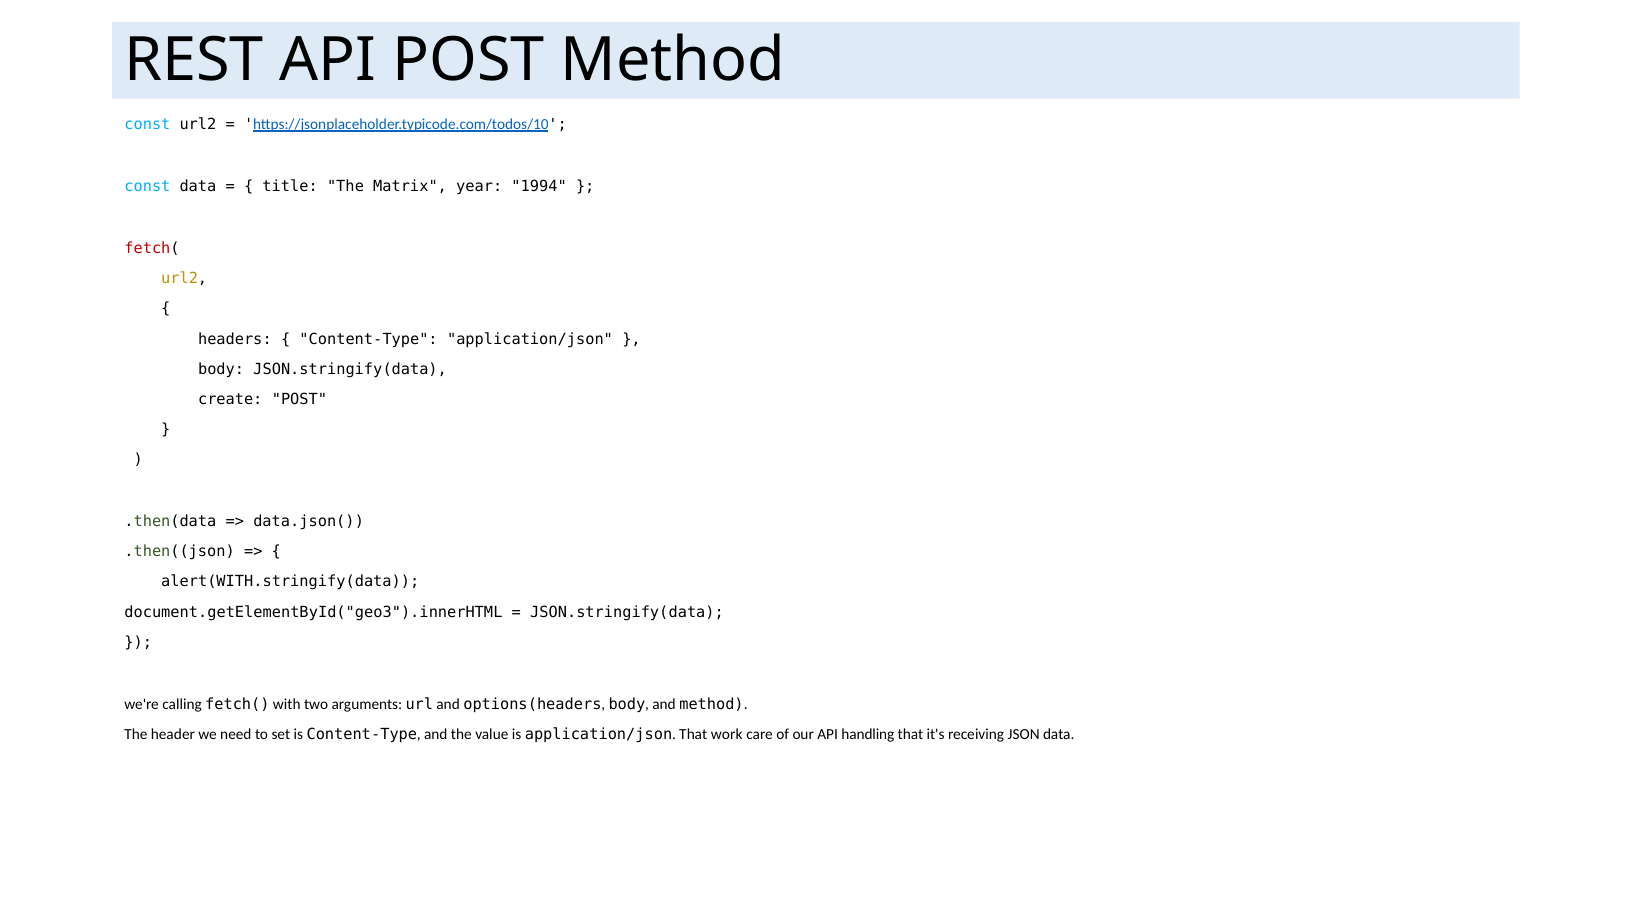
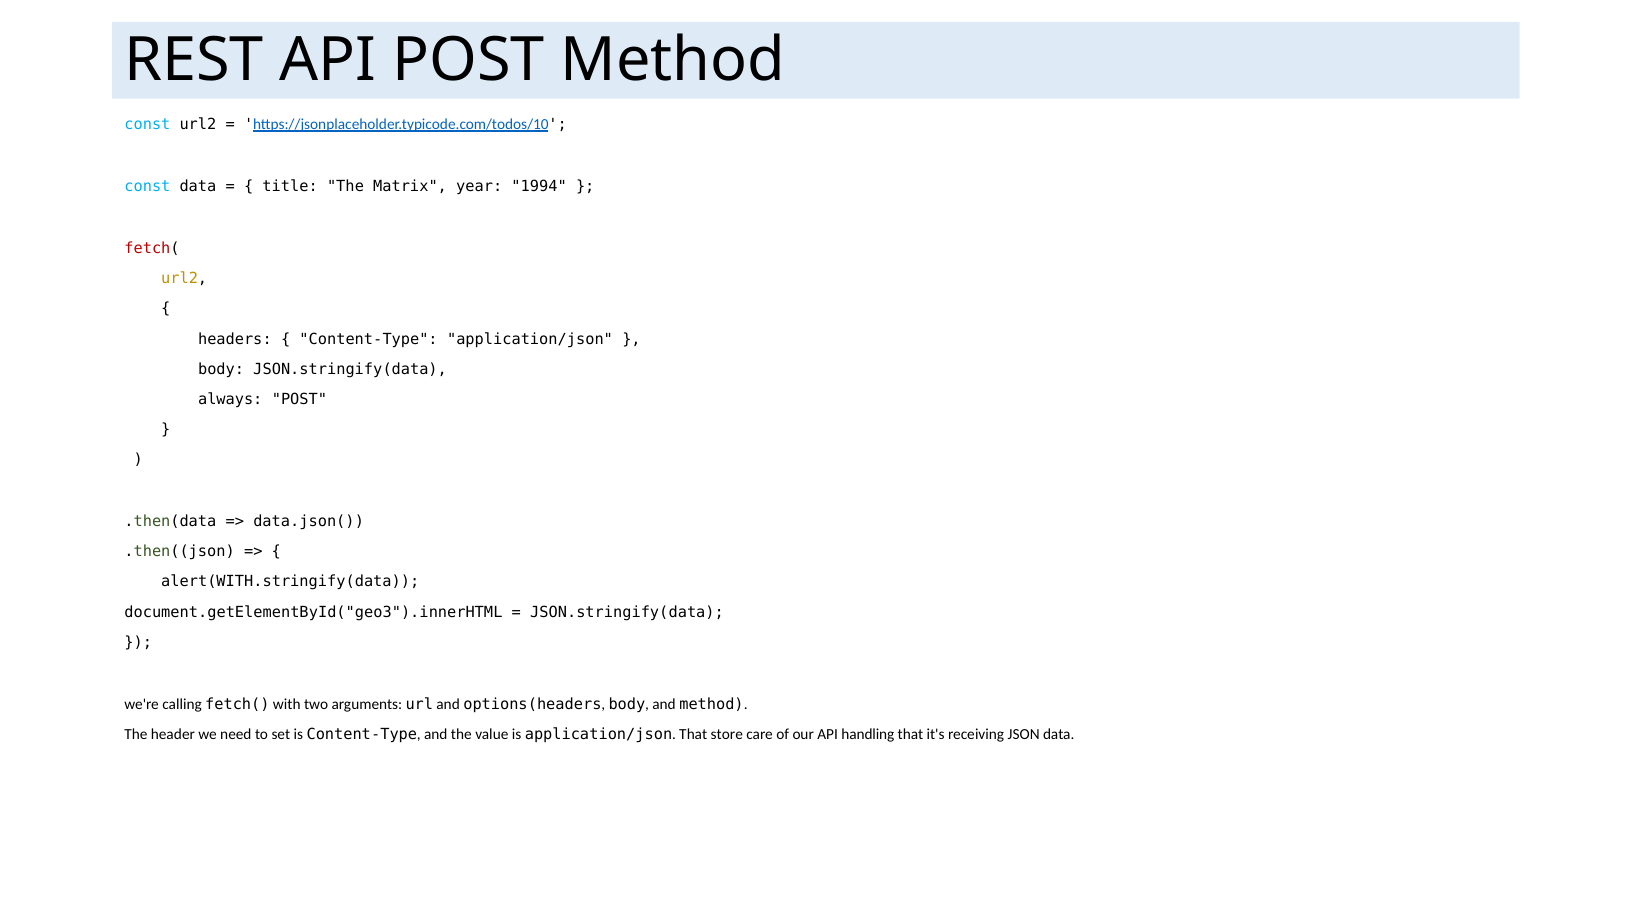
create: create -> always
work: work -> store
